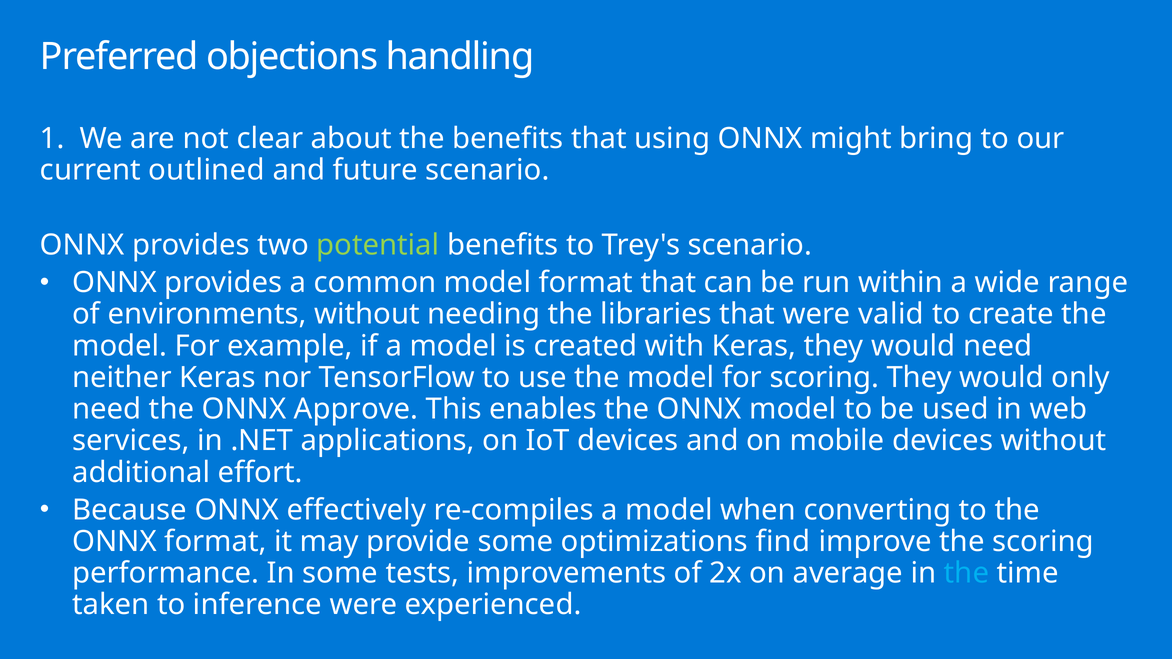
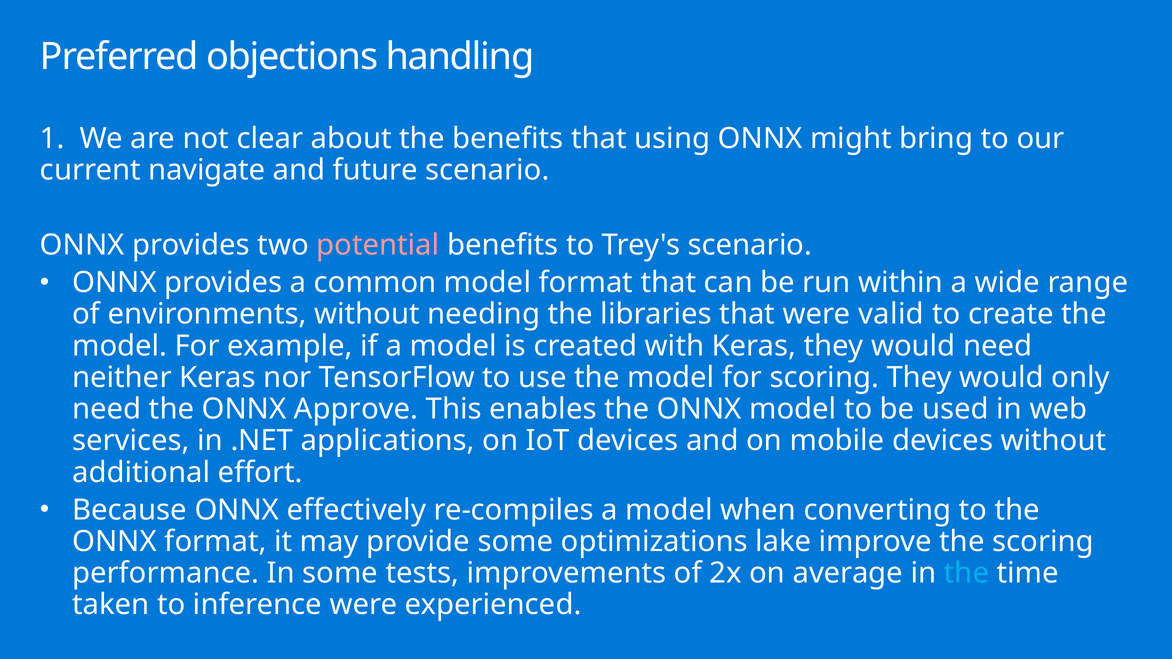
outlined: outlined -> navigate
potential colour: light green -> pink
find: find -> lake
